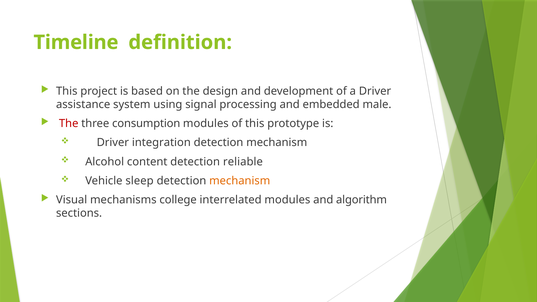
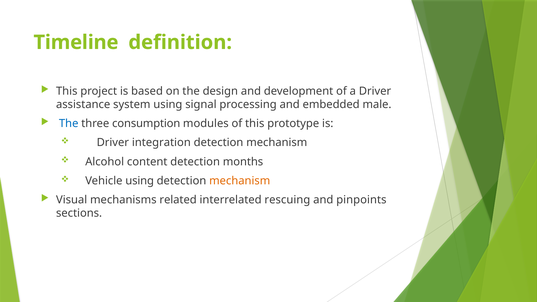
The at (69, 124) colour: red -> blue
reliable: reliable -> months
Vehicle sleep: sleep -> using
college: college -> related
interrelated modules: modules -> rescuing
algorithm: algorithm -> pinpoints
